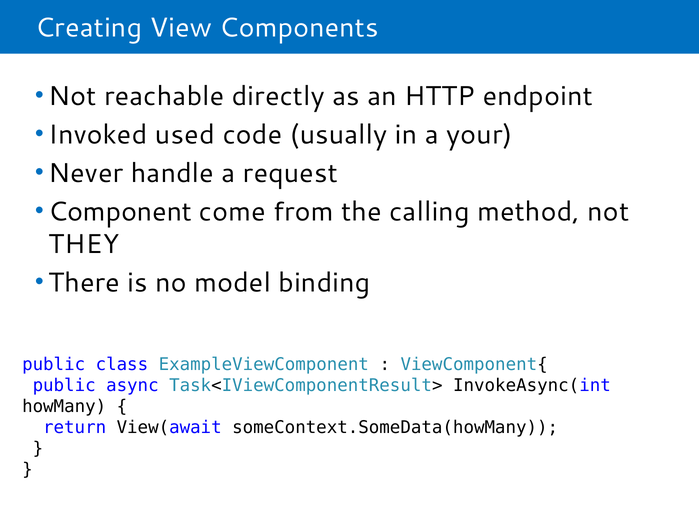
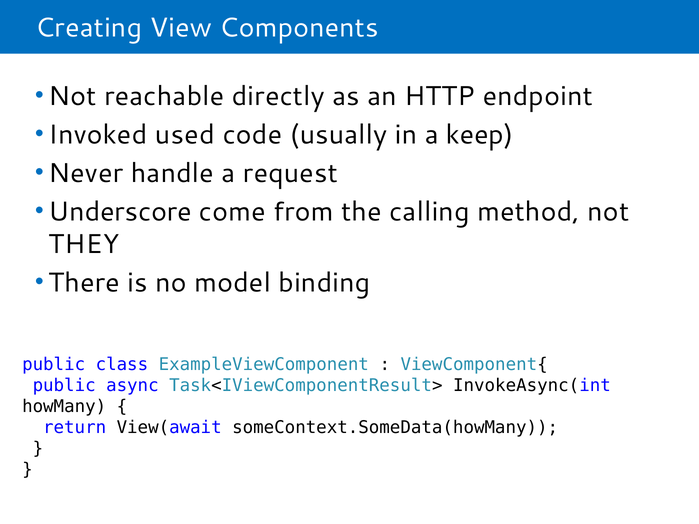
your: your -> keep
Component: Component -> Underscore
